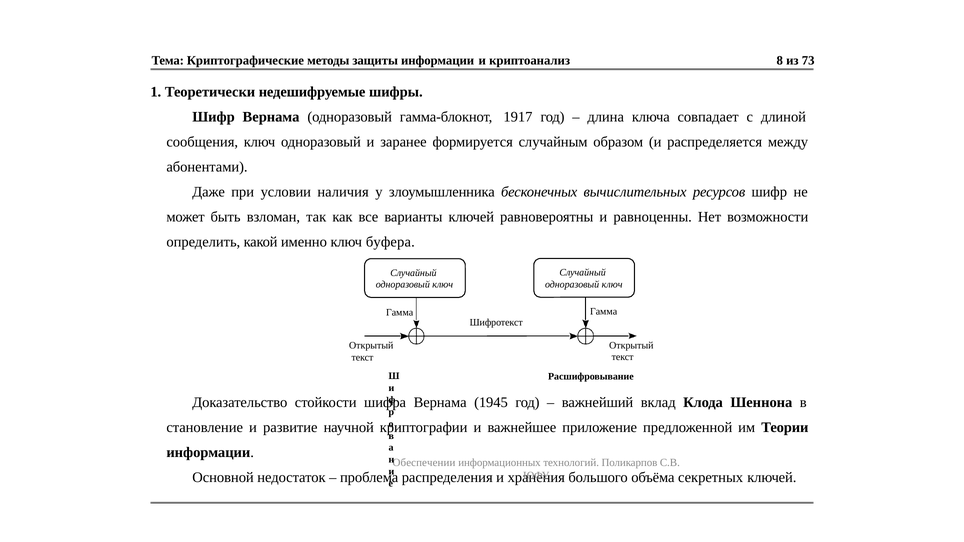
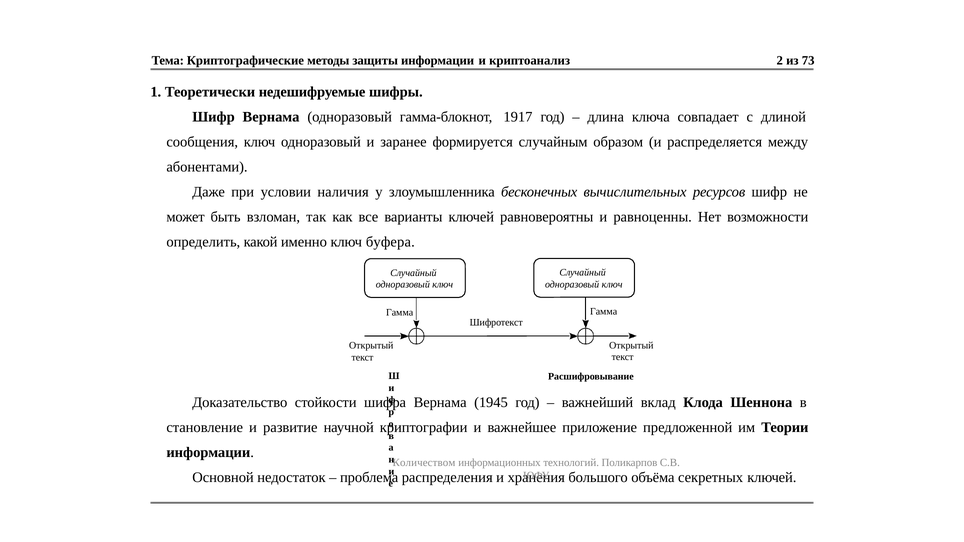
8: 8 -> 2
Обеспечении: Обеспечении -> Количеством
